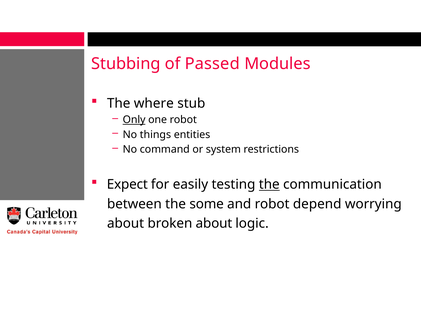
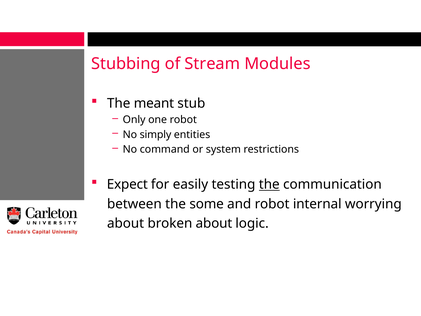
Passed: Passed -> Stream
where: where -> meant
Only underline: present -> none
things: things -> simply
depend: depend -> internal
